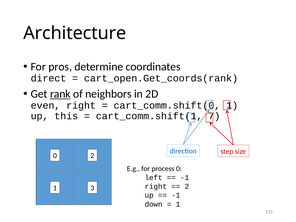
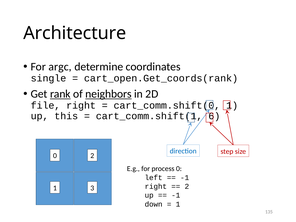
pros: pros -> argc
direct: direct -> single
neighbors underline: none -> present
even: even -> file
7: 7 -> 6
